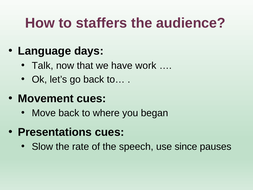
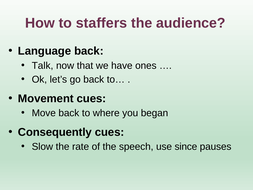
Language days: days -> back
work: work -> ones
Presentations: Presentations -> Consequently
